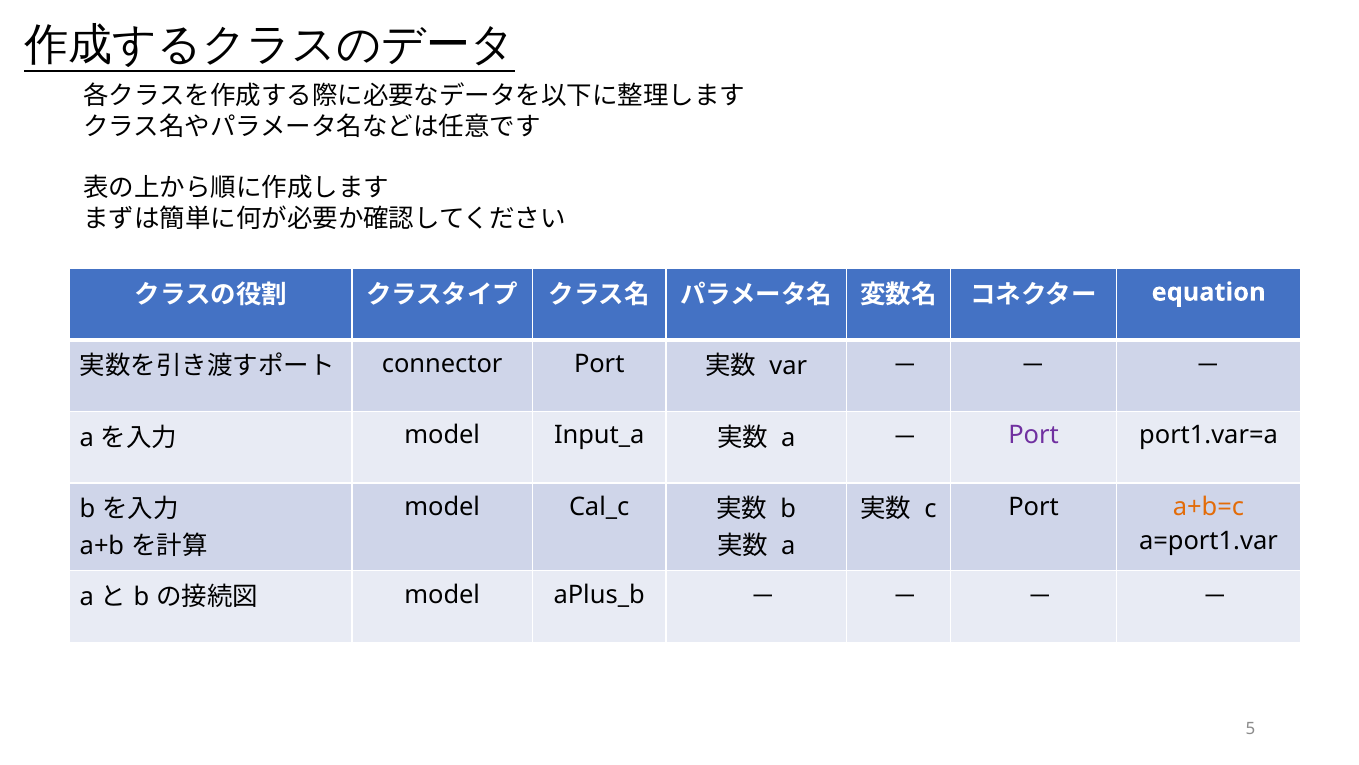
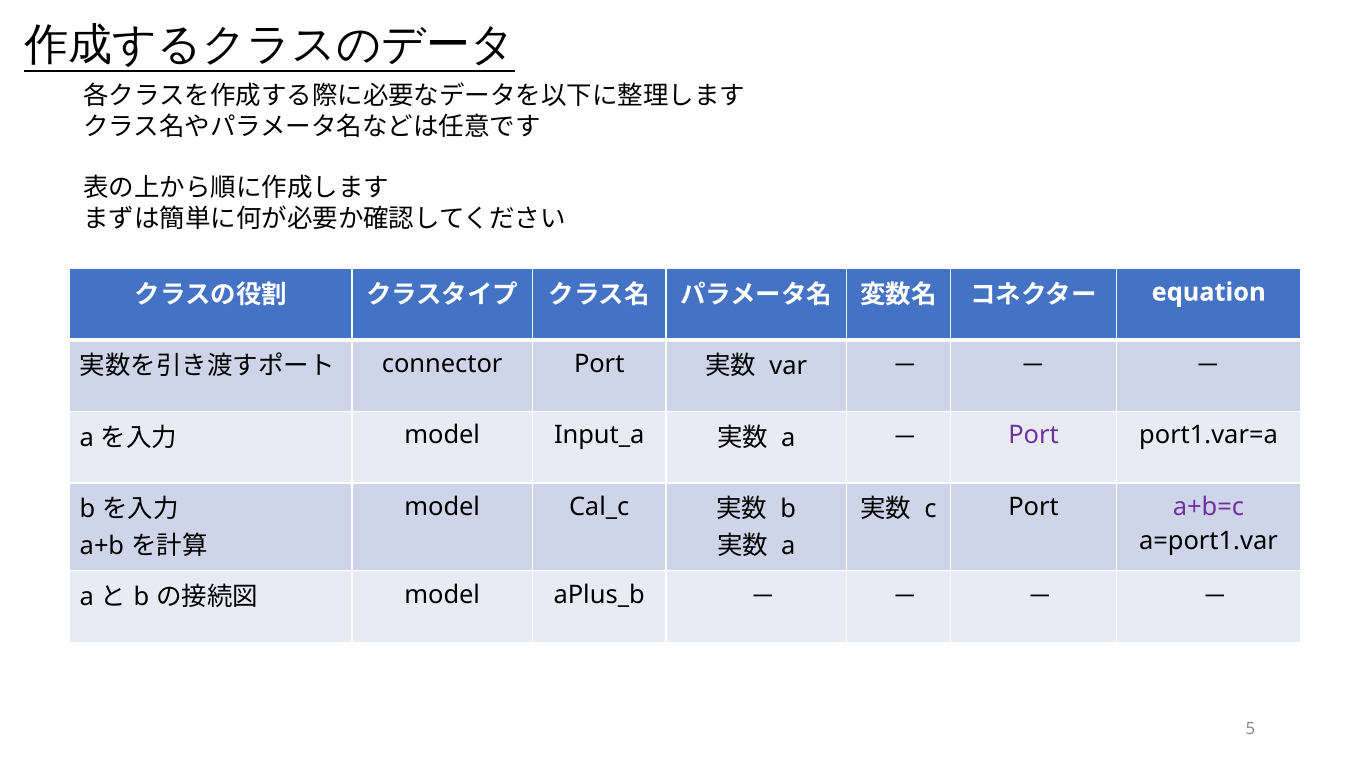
a+b=c colour: orange -> purple
